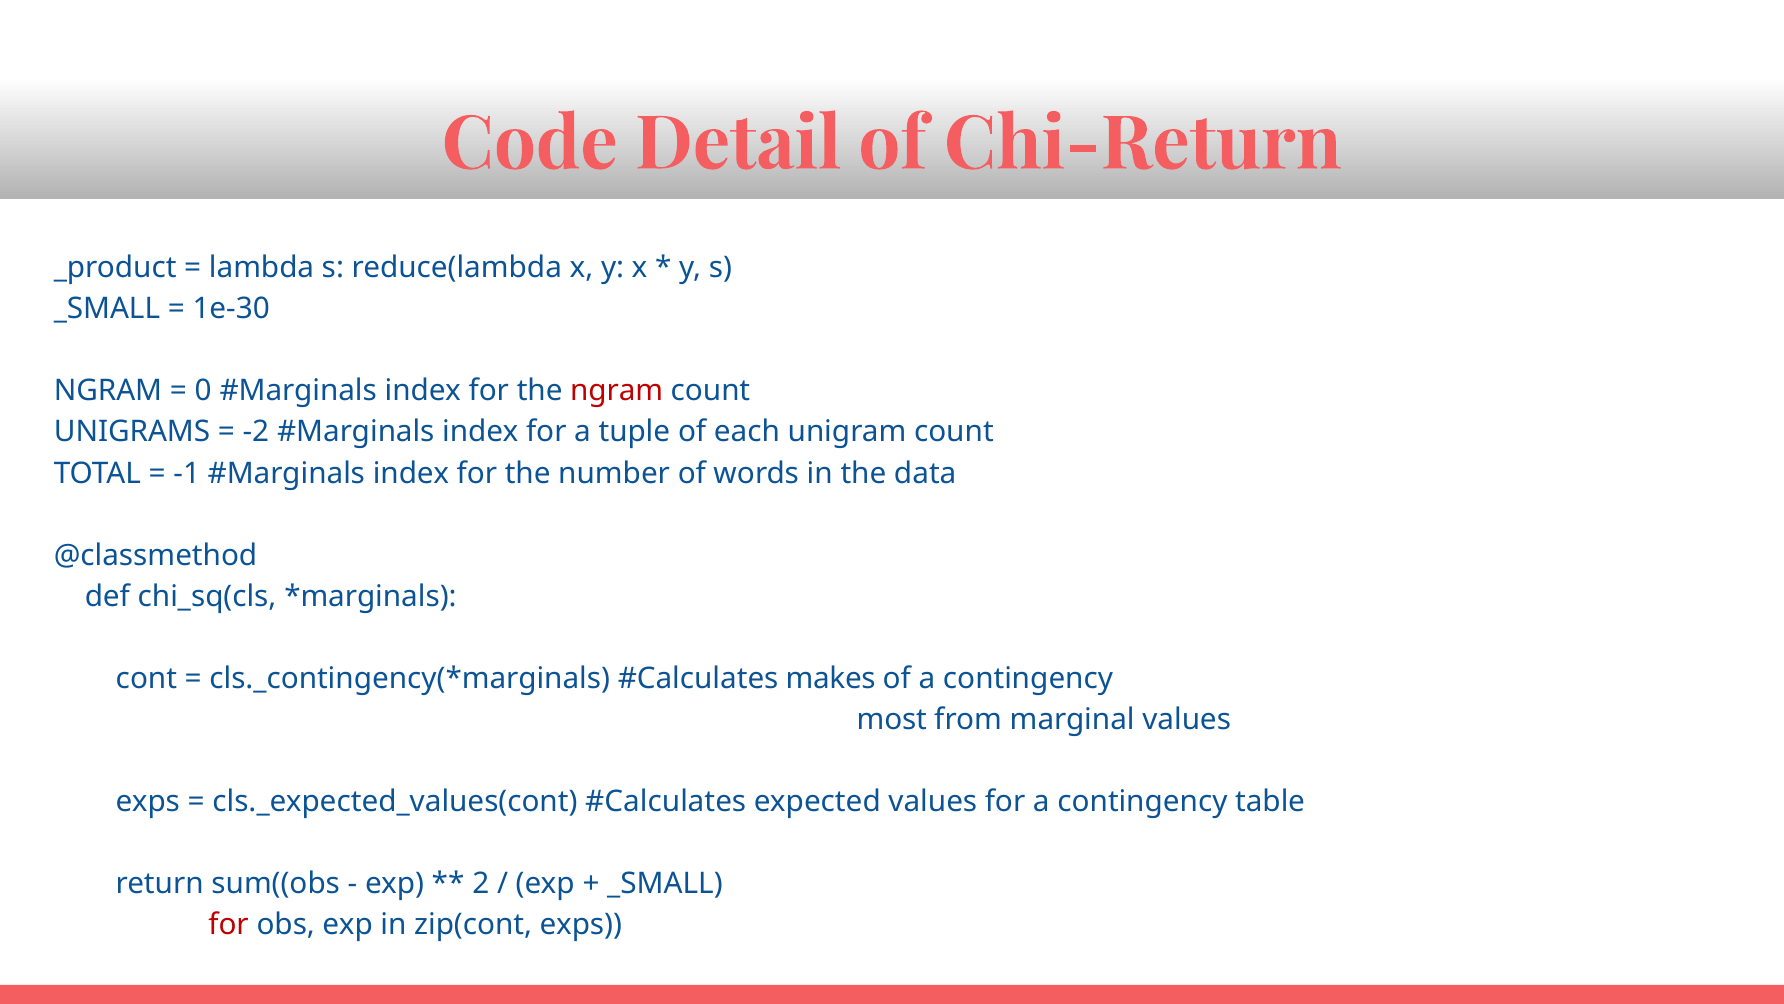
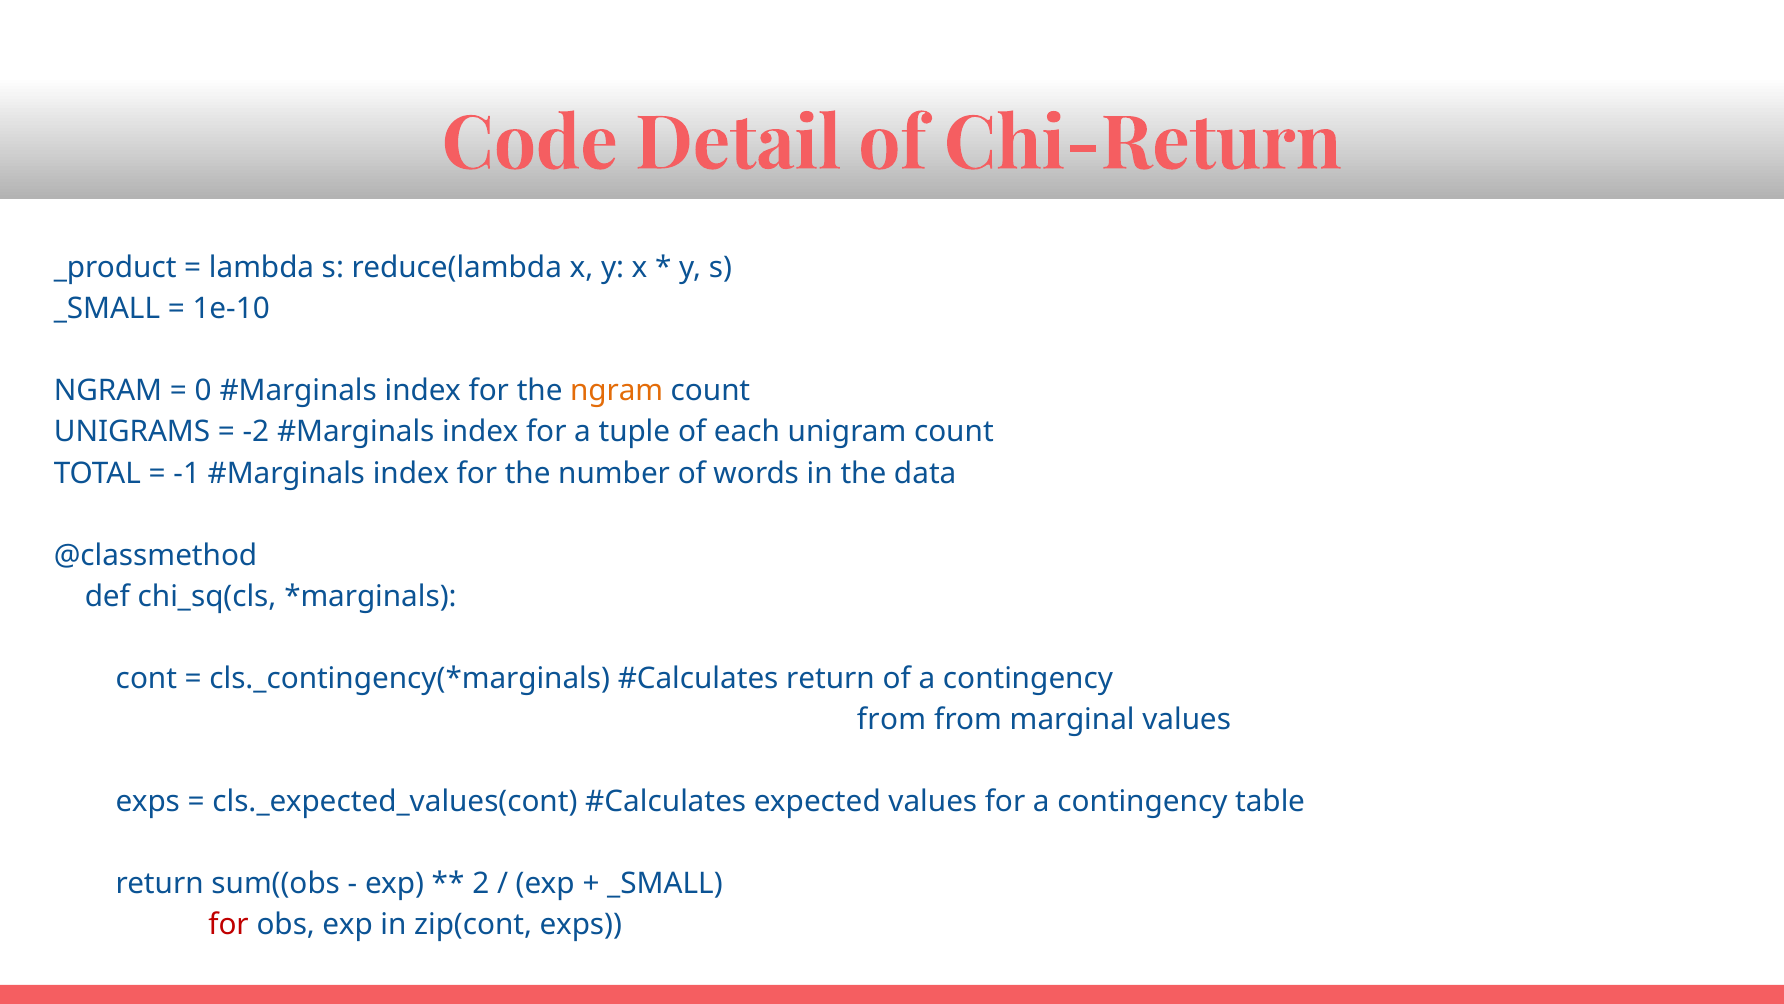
1e-30: 1e-30 -> 1e-10
ngram at (617, 391) colour: red -> orange
makes at (831, 678): makes -> return
most at (892, 719): most -> from
